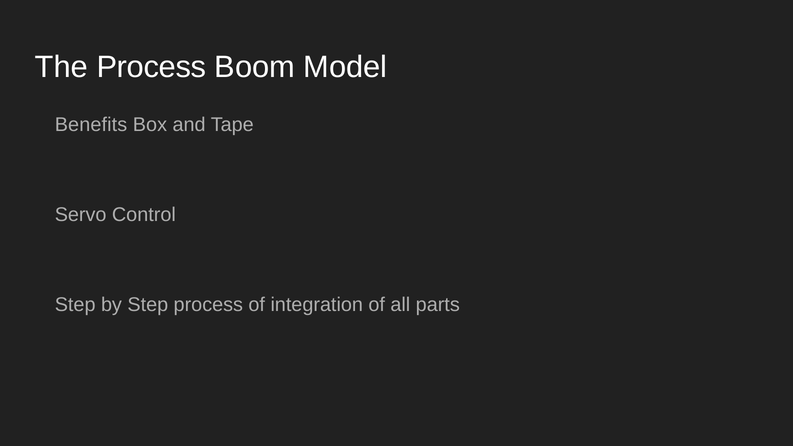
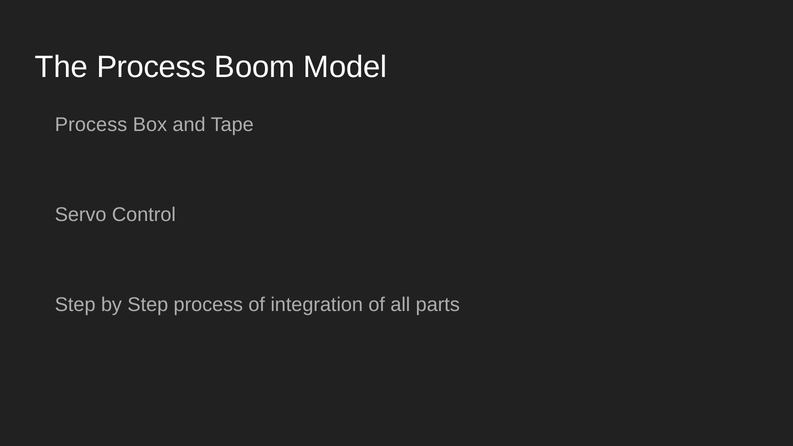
Benefits at (91, 125): Benefits -> Process
